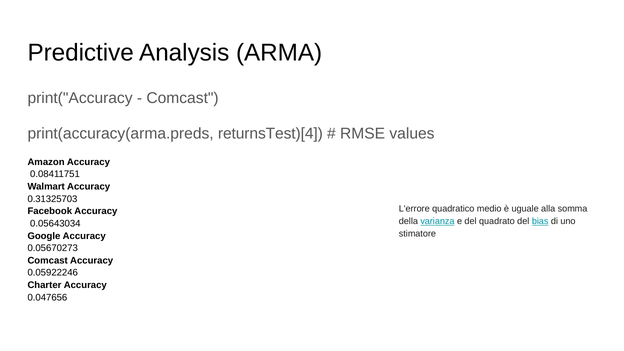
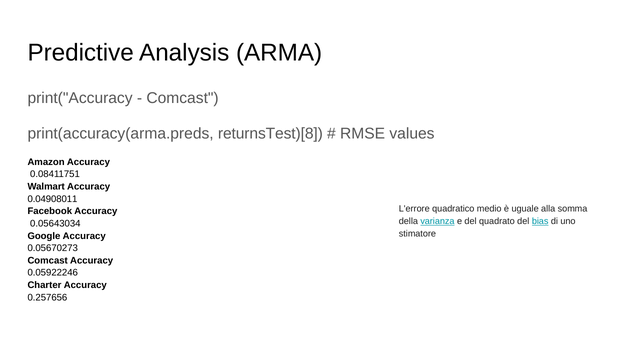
returnsTest)[4: returnsTest)[4 -> returnsTest)[8
0.31325703: 0.31325703 -> 0.04908011
0.047656: 0.047656 -> 0.257656
